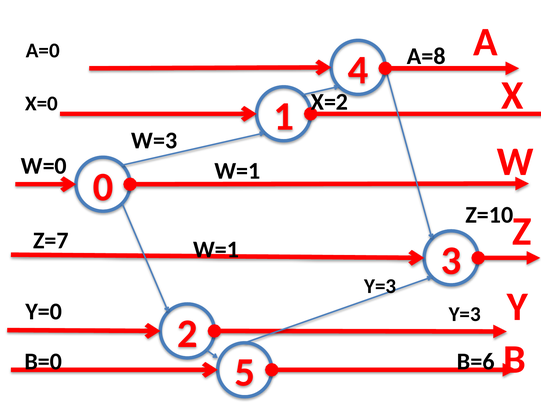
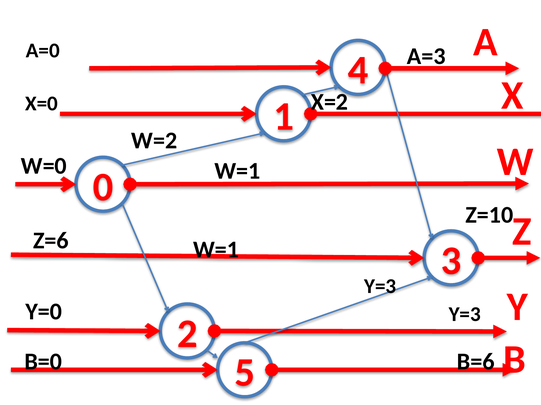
A=8: A=8 -> A=3
W=3: W=3 -> W=2
Z=7: Z=7 -> Z=6
